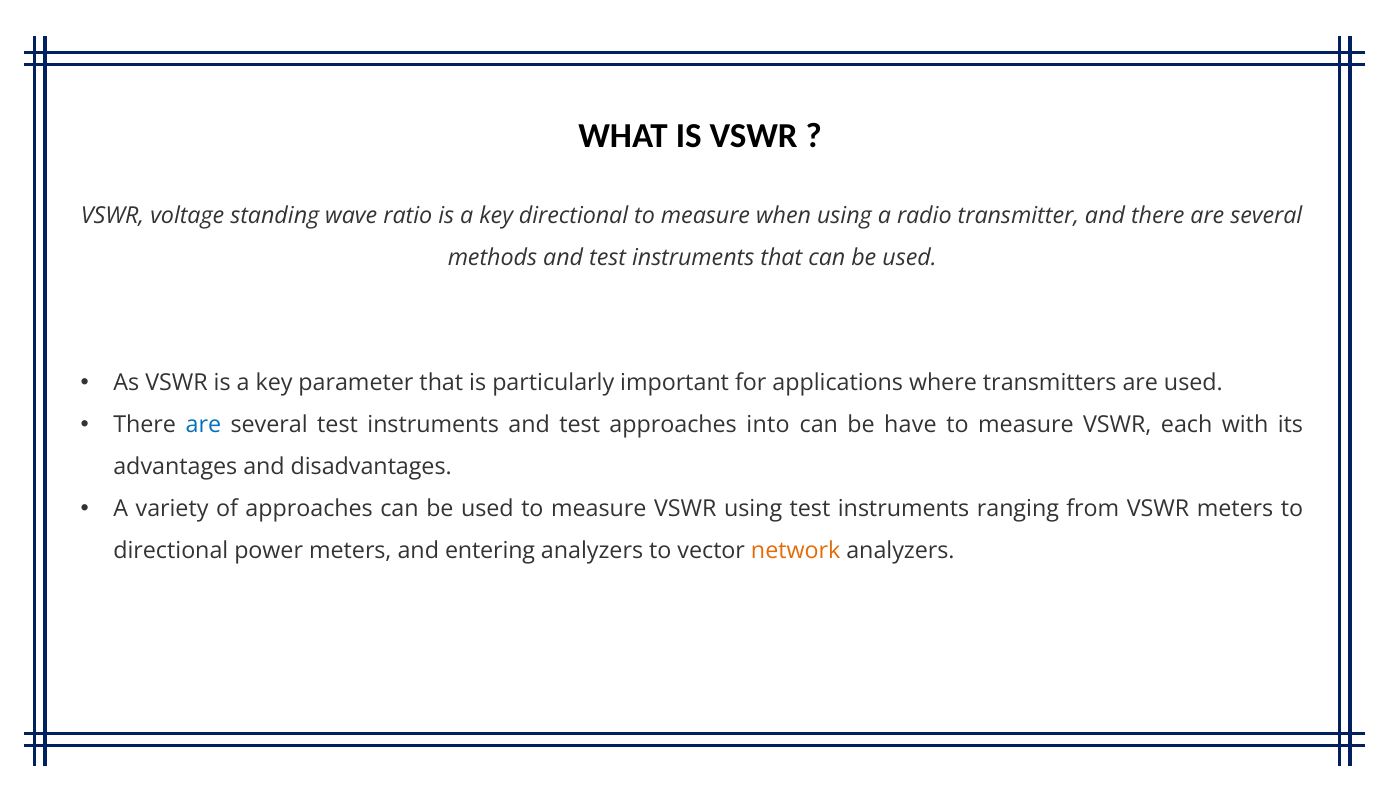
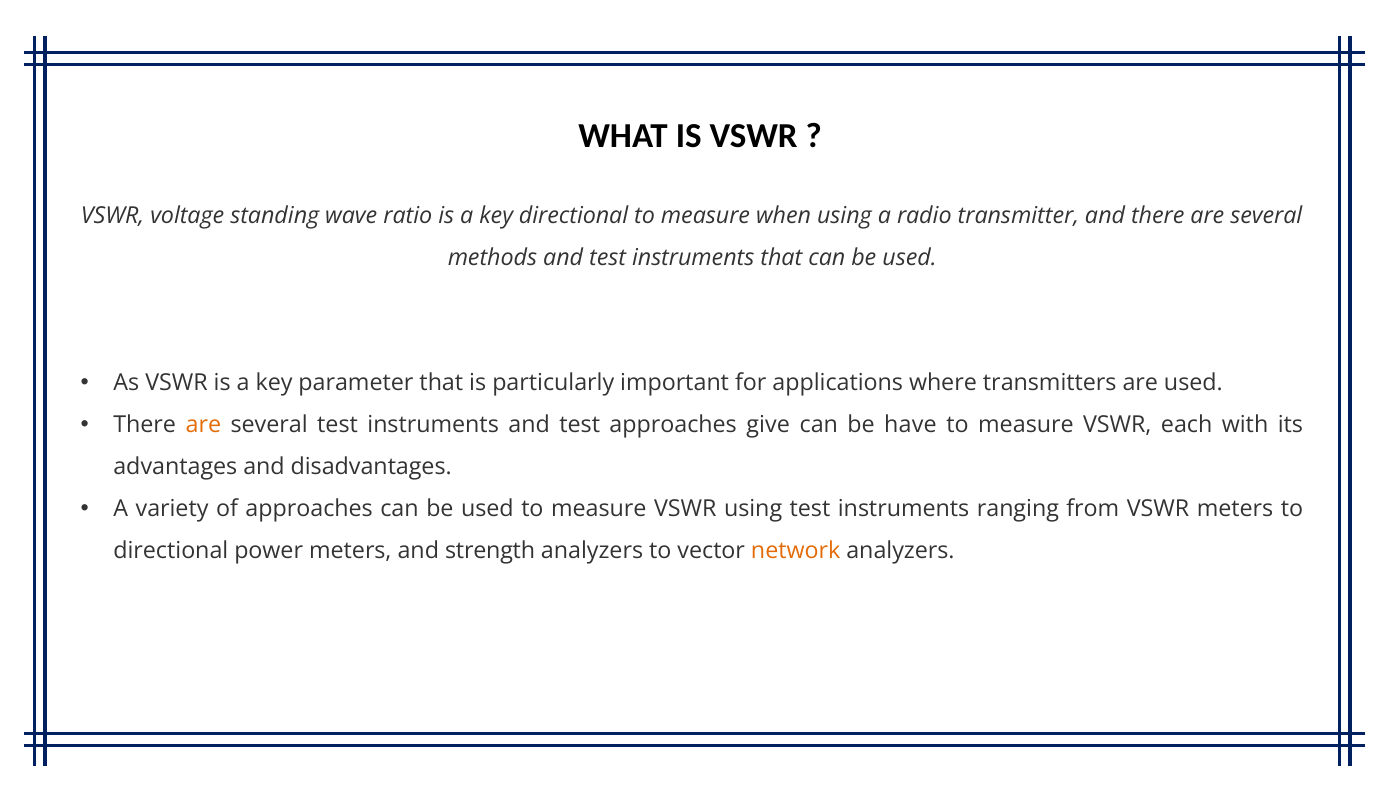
are at (203, 425) colour: blue -> orange
into: into -> give
entering: entering -> strength
